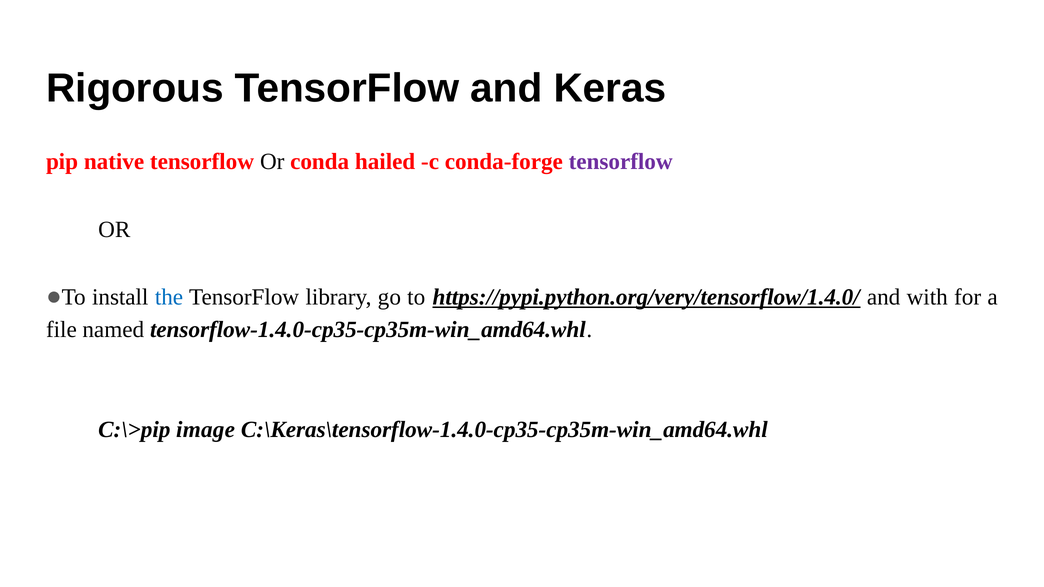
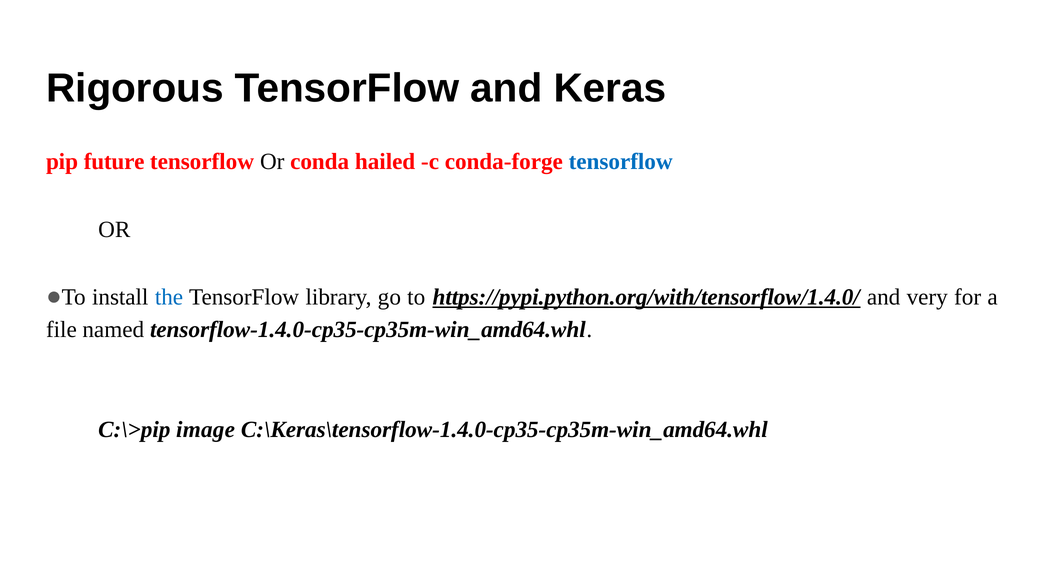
native: native -> future
tensorflow at (621, 162) colour: purple -> blue
https://pypi.python.org/very/tensorflow/1.4.0/: https://pypi.python.org/very/tensorflow/1.4.0/ -> https://pypi.python.org/with/tensorflow/1.4.0/
with: with -> very
